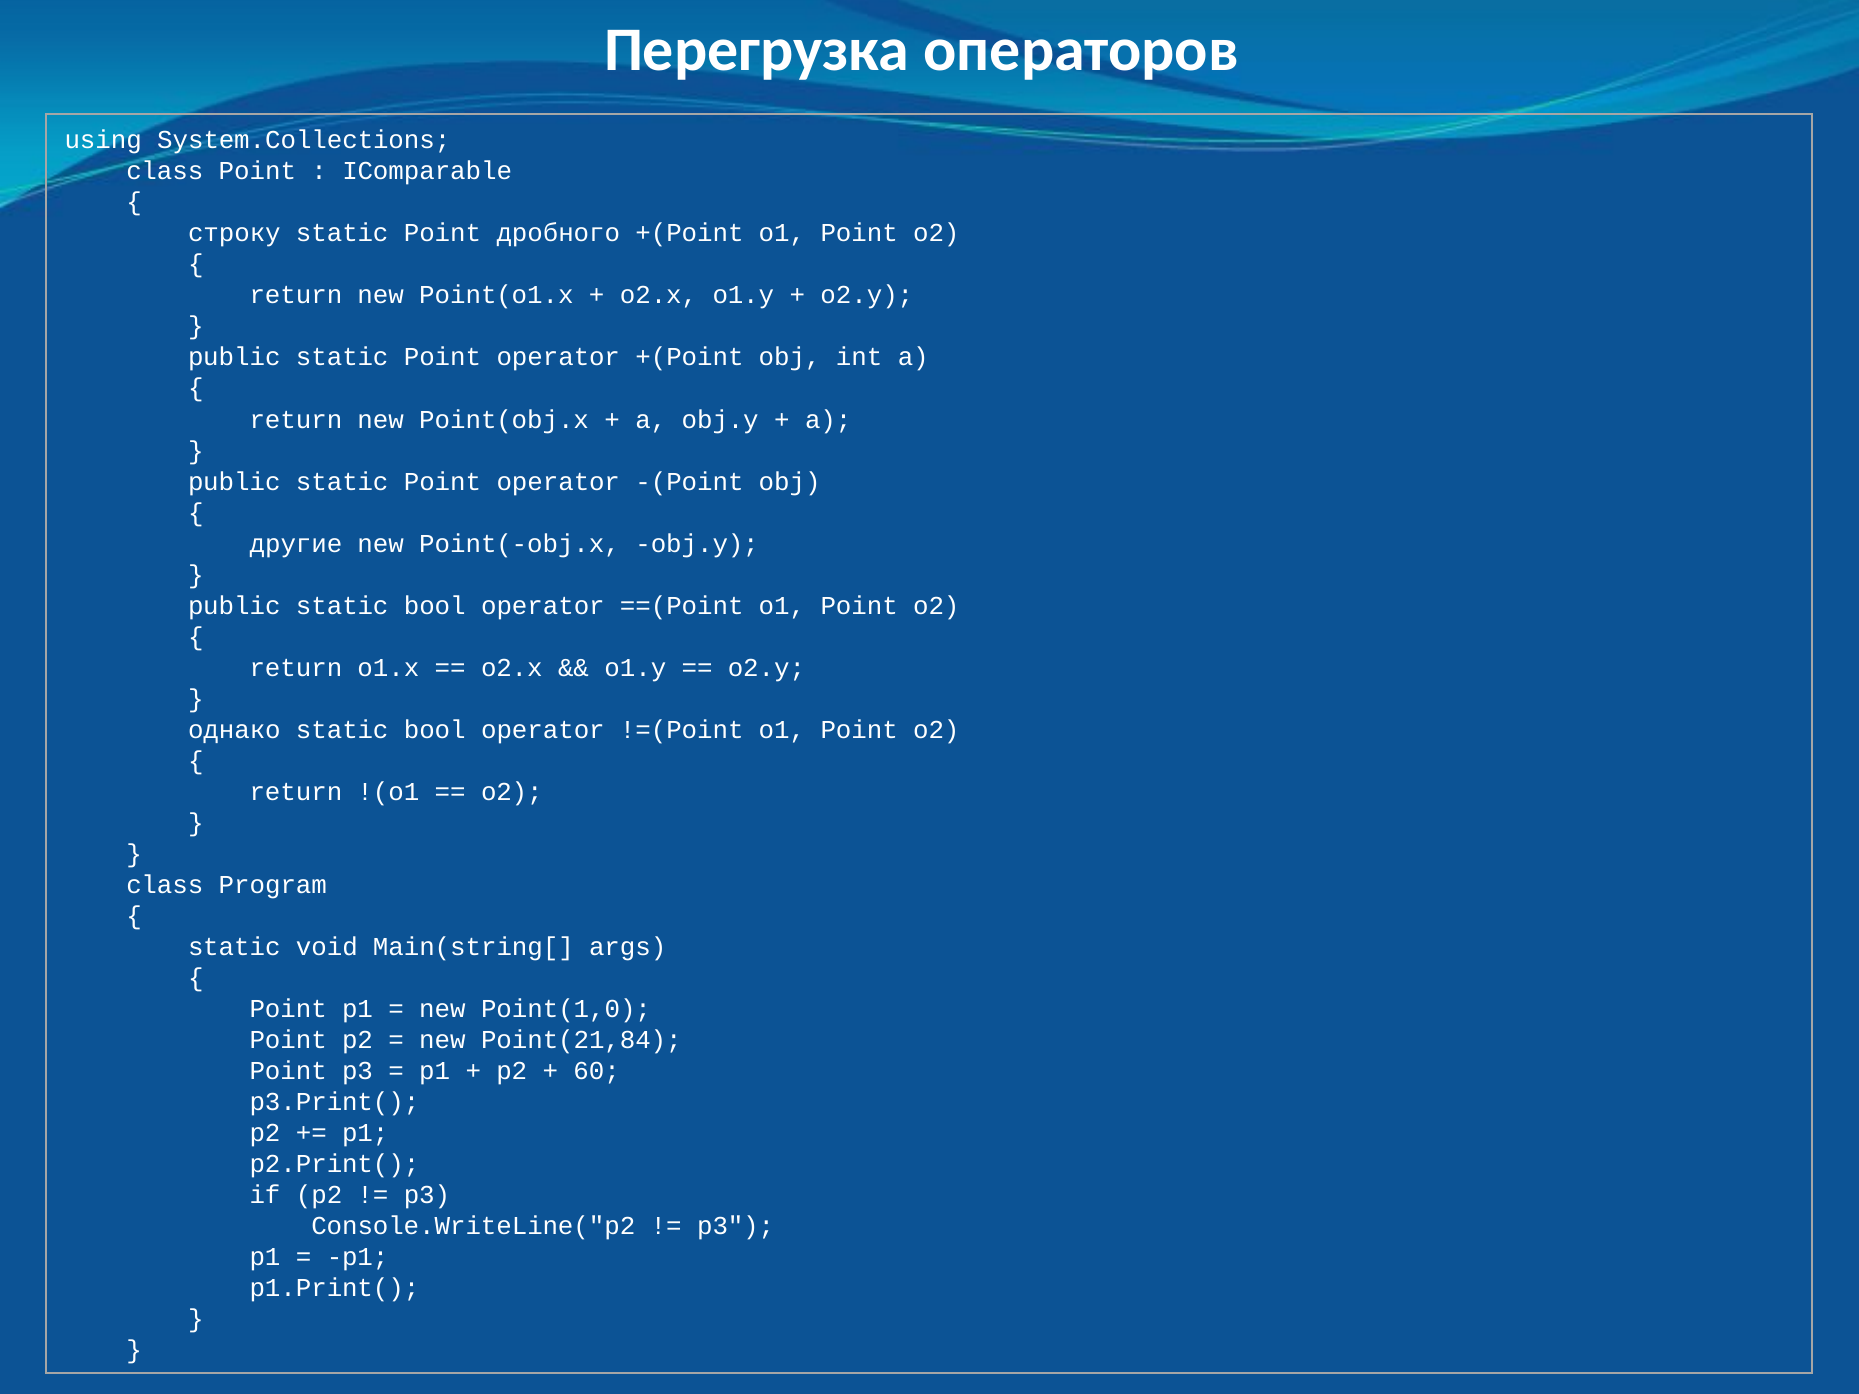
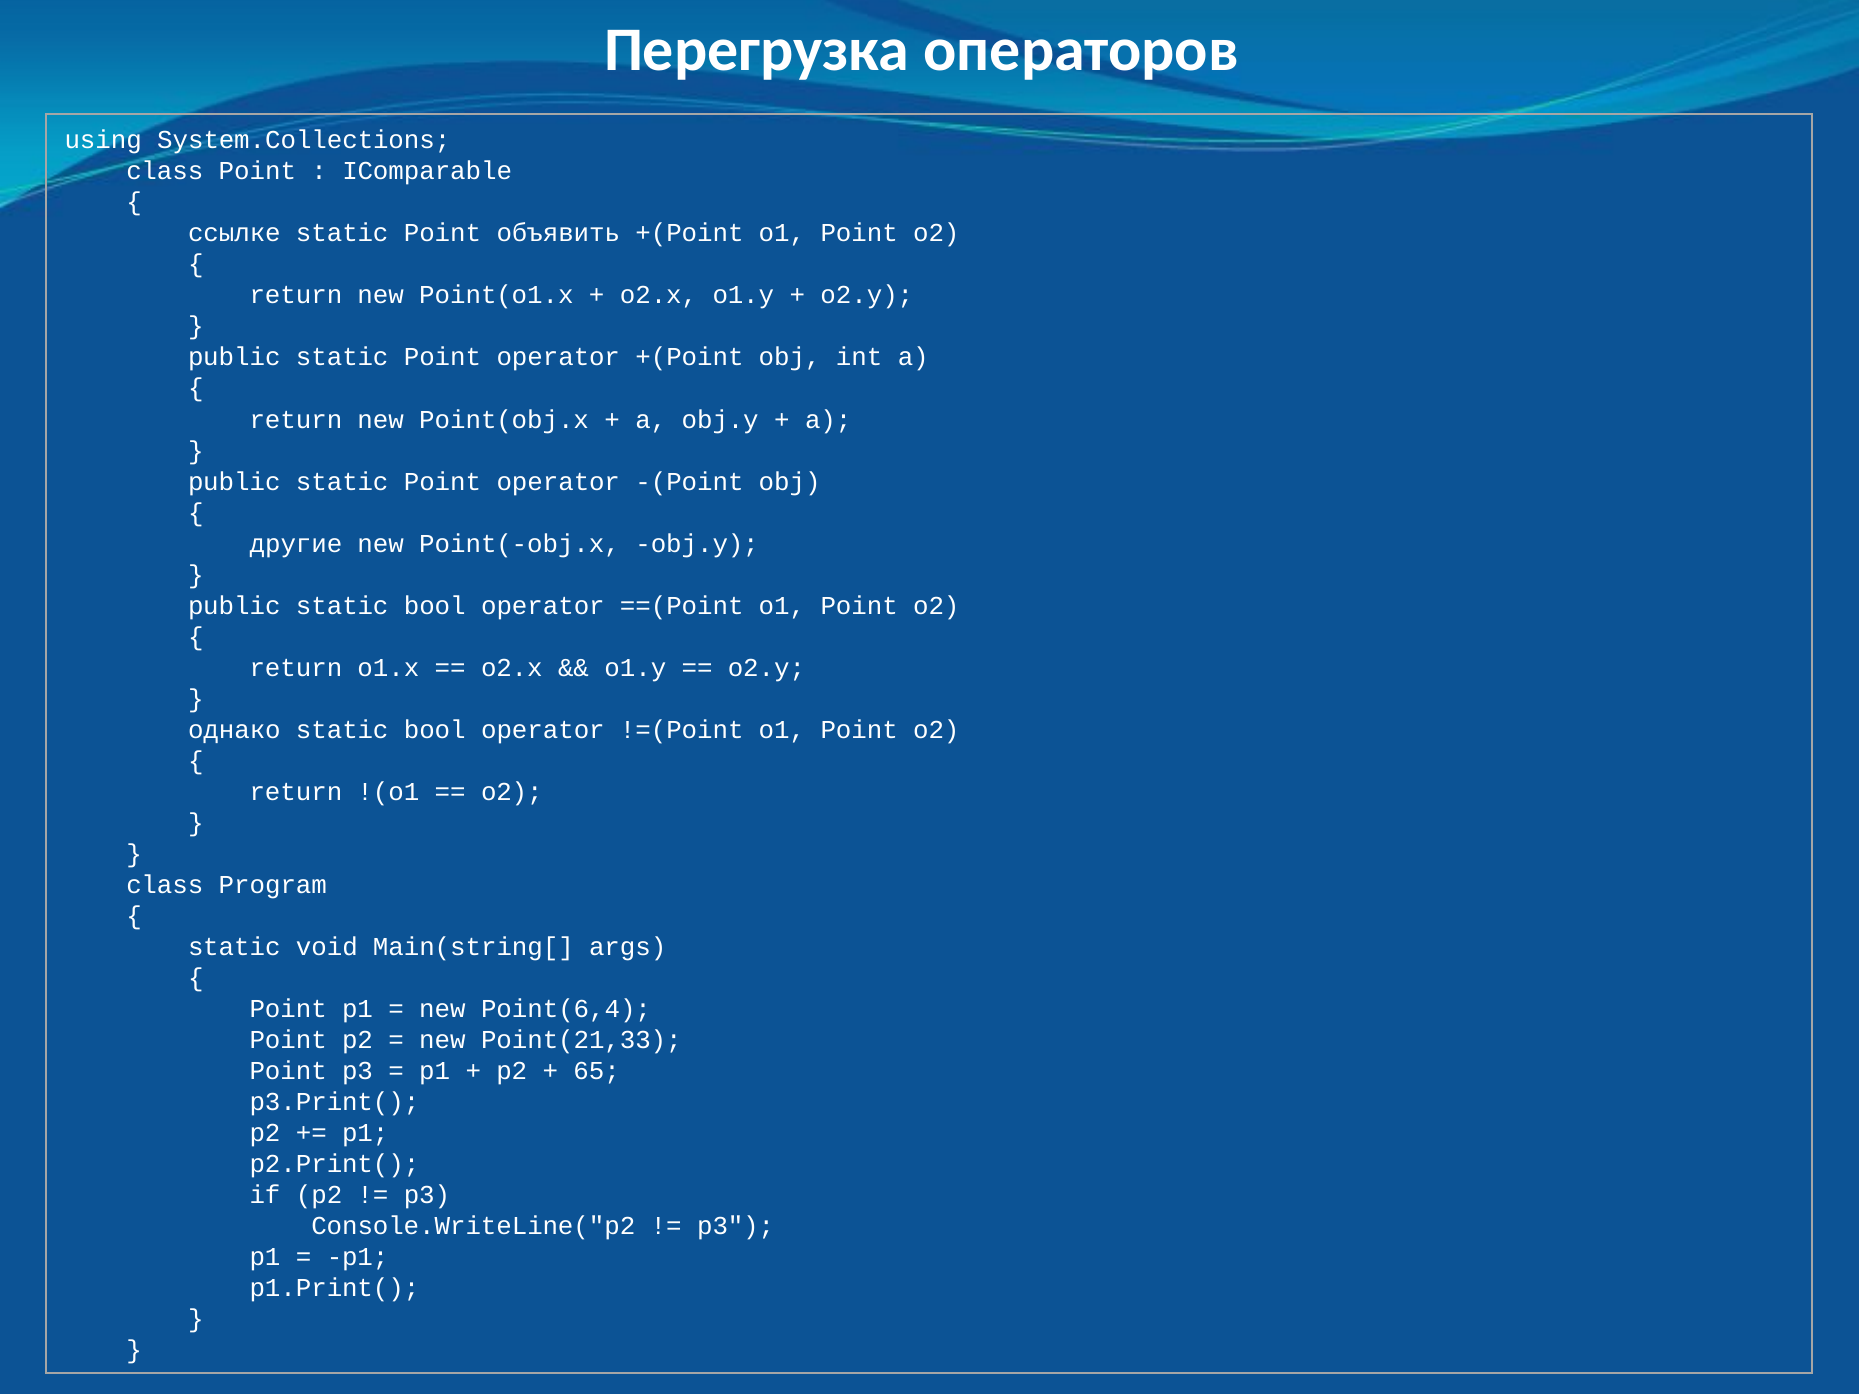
строку: строку -> ссылке
дробного: дробного -> объявить
Point(1,0: Point(1,0 -> Point(6,4
Point(21,84: Point(21,84 -> Point(21,33
60: 60 -> 65
